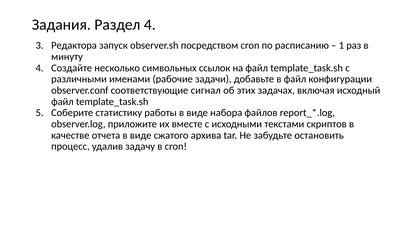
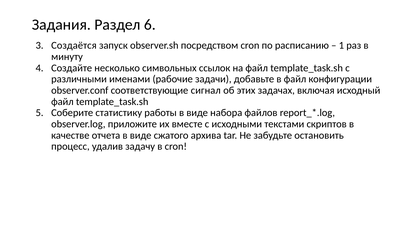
Раздел 4: 4 -> 6
Редактора: Редактора -> Создаётся
